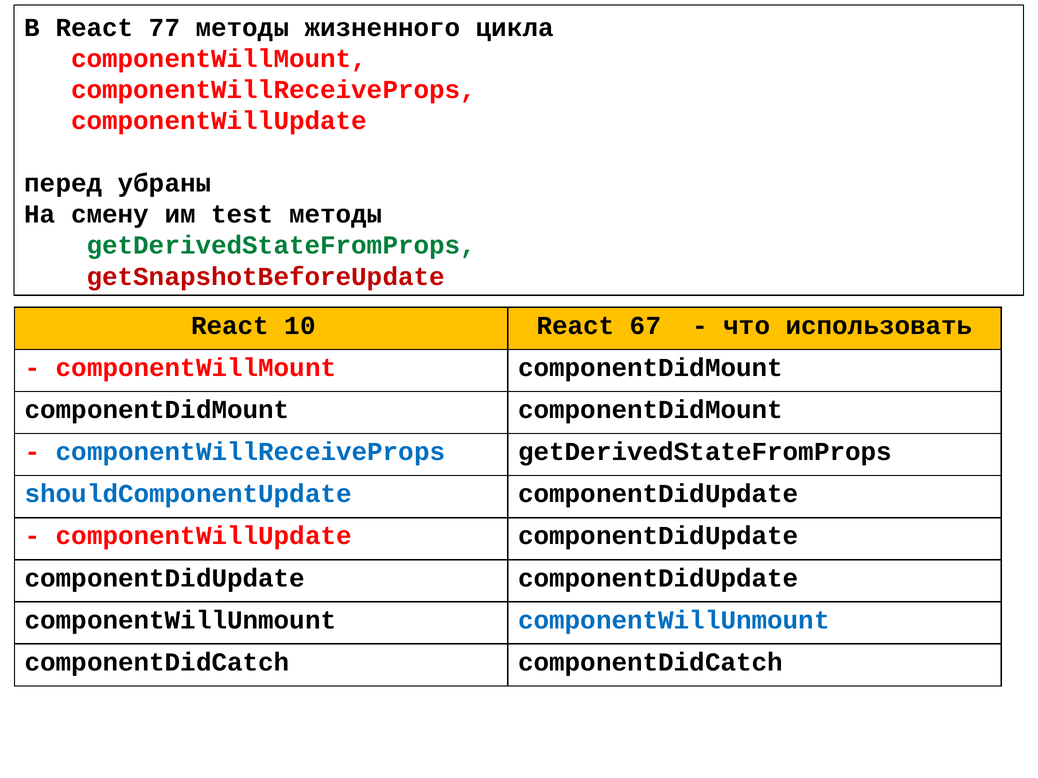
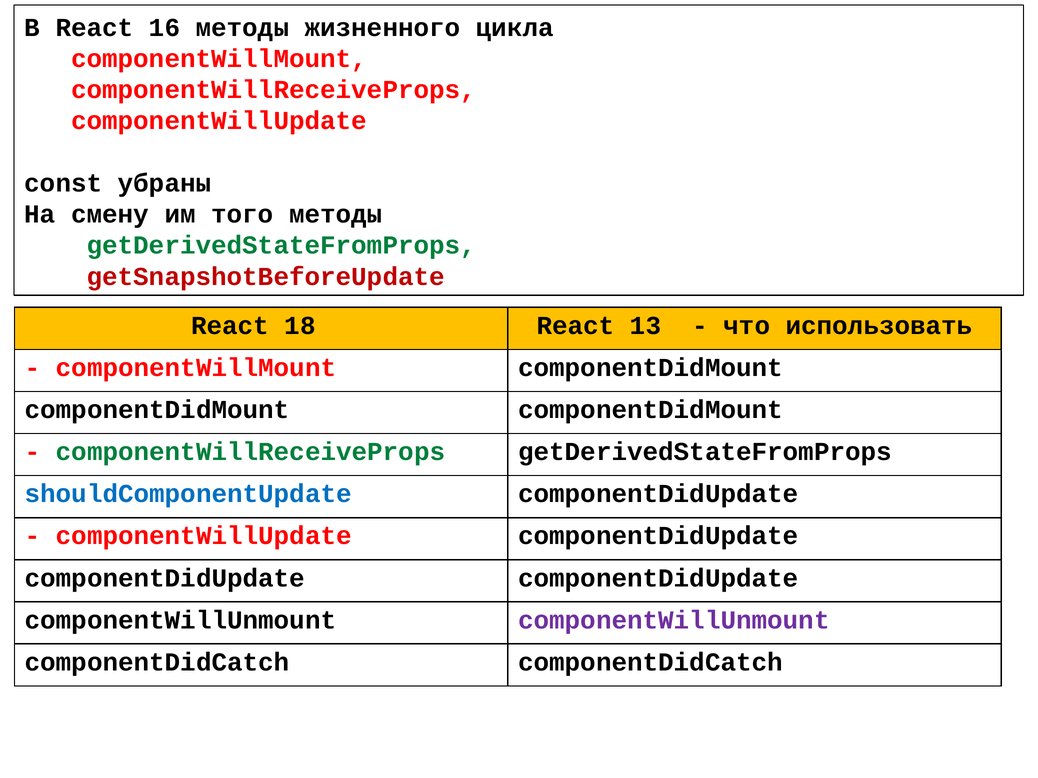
77: 77 -> 16
перед: перед -> const
test: test -> того
10: 10 -> 18
67: 67 -> 13
componentWillReceiveProps at (251, 452) colour: blue -> green
componentWillUnmount at (674, 620) colour: blue -> purple
